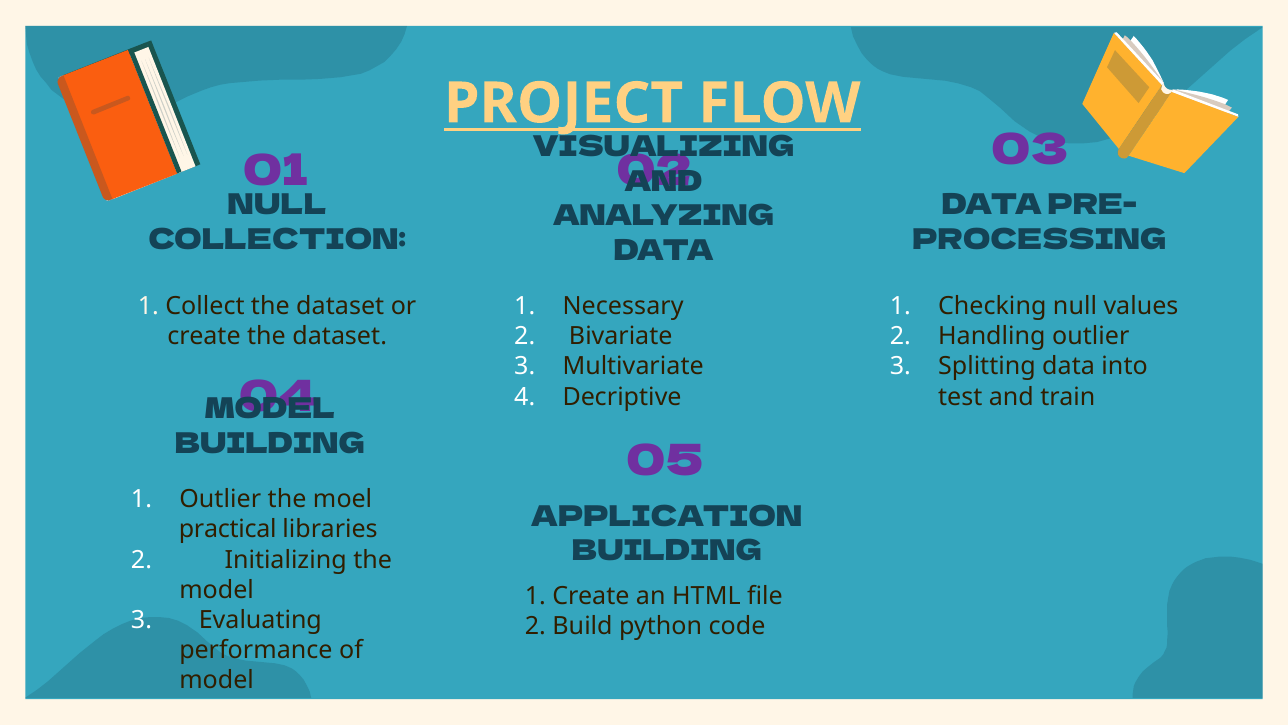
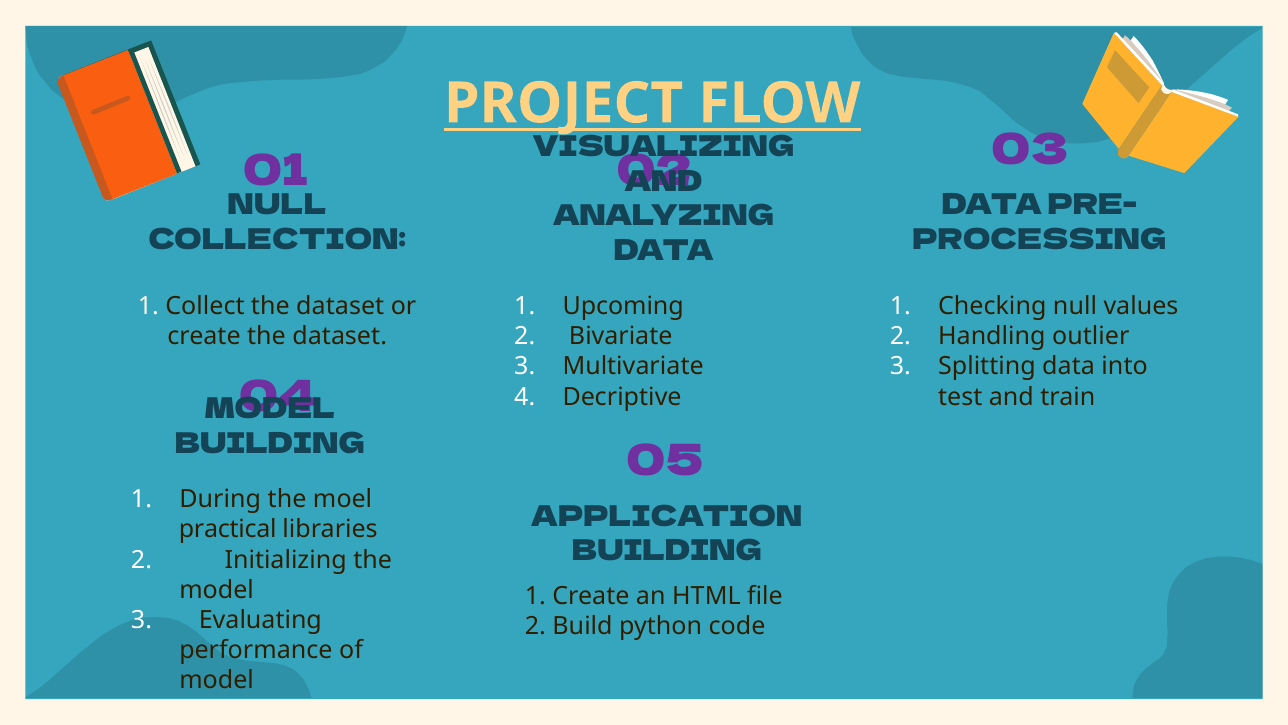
Necessary: Necessary -> Upcoming
1 Outlier: Outlier -> During
